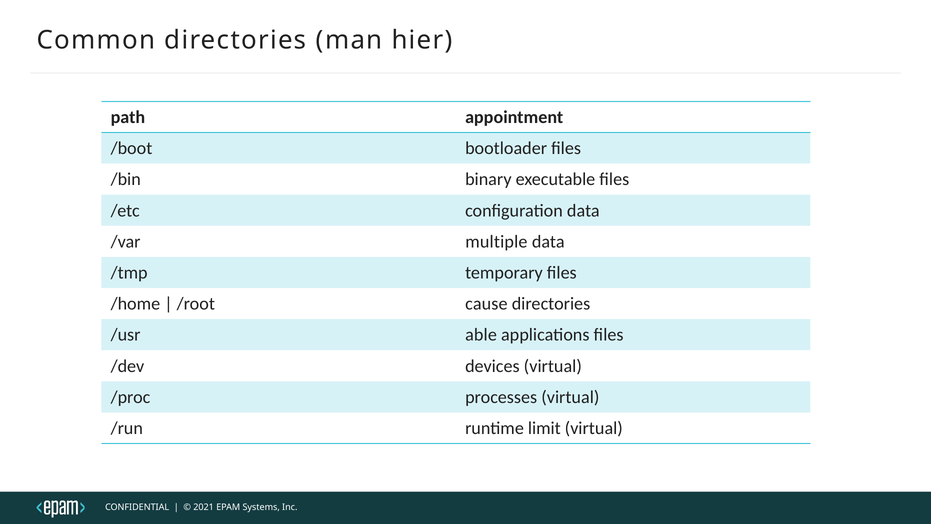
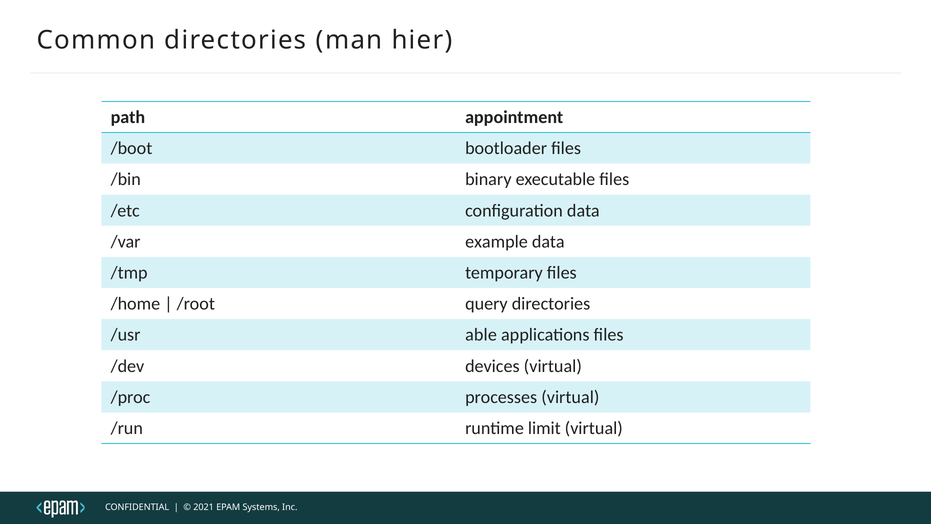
multiple: multiple -> example
cause: cause -> query
